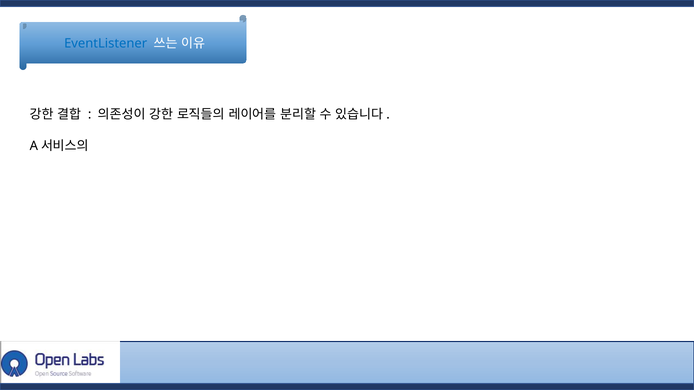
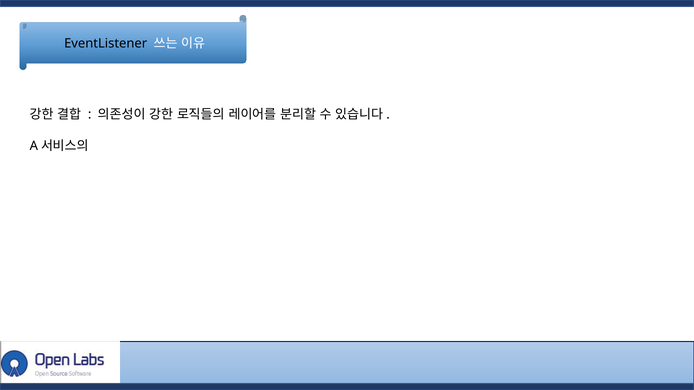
EventListener colour: blue -> black
